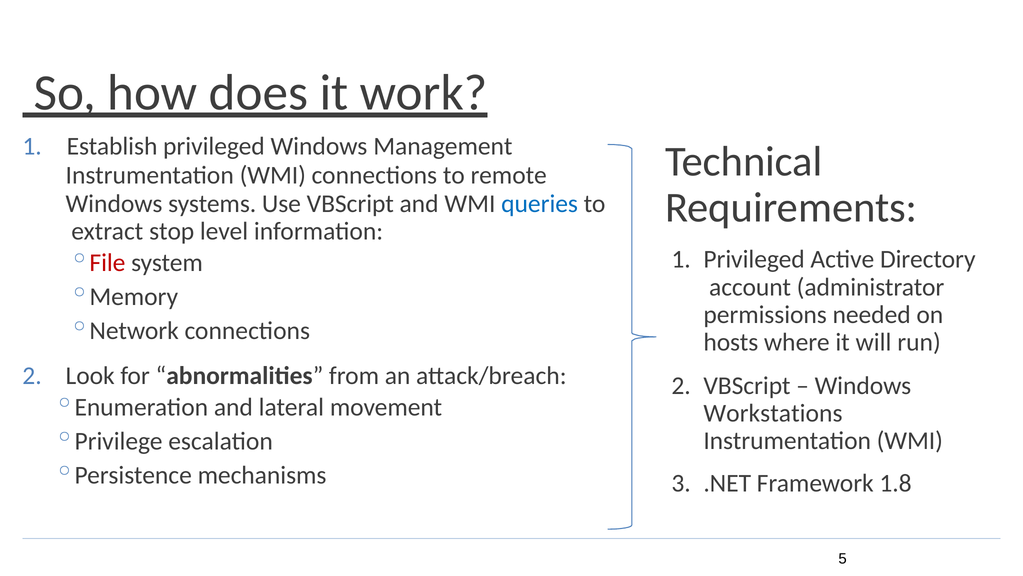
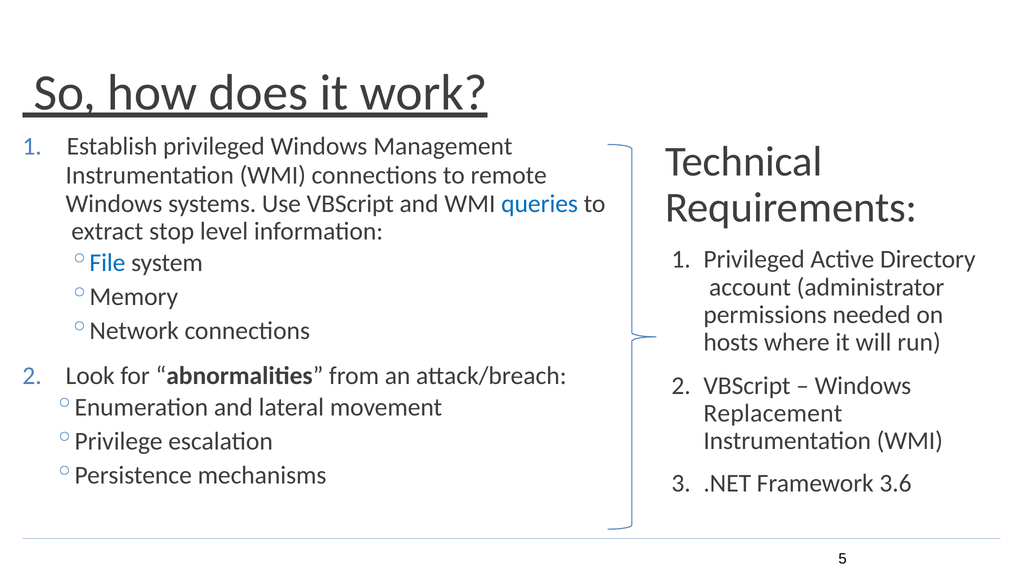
File colour: red -> blue
Workstations: Workstations -> Replacement
1.8: 1.8 -> 3.6
